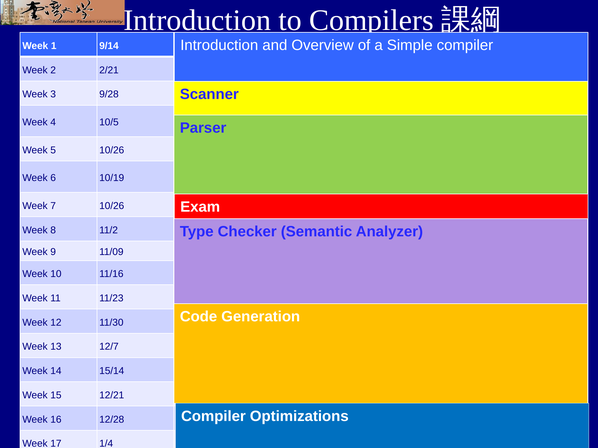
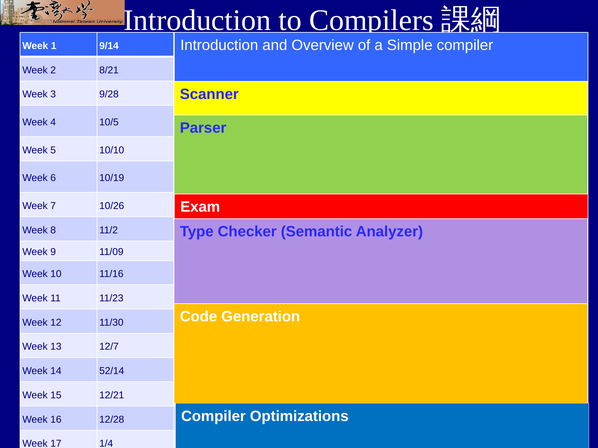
2/21: 2/21 -> 8/21
5 10/26: 10/26 -> 10/10
15/14: 15/14 -> 52/14
